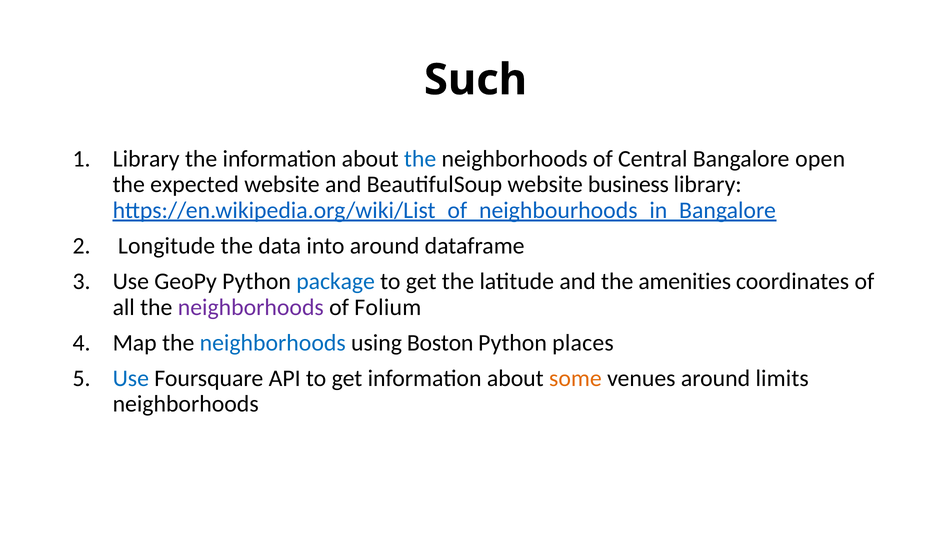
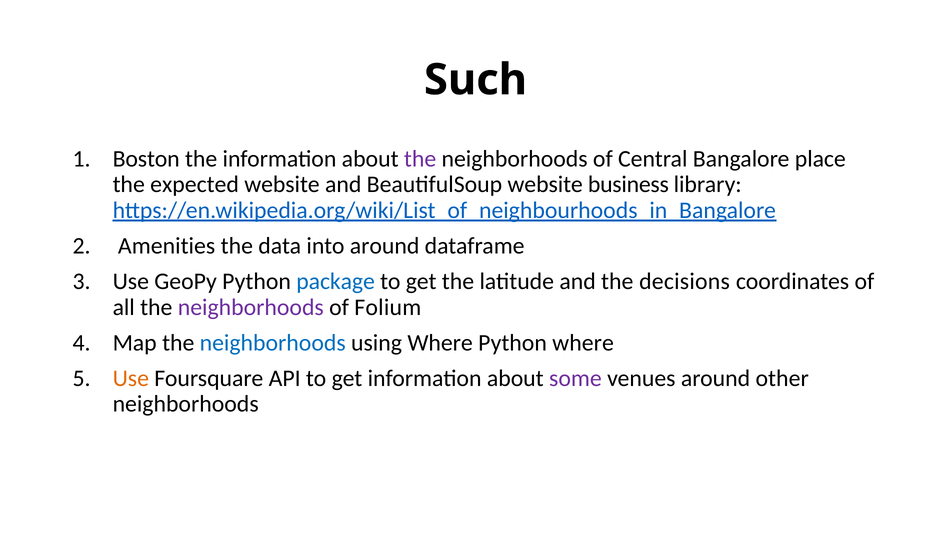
Library at (146, 159): Library -> Boston
the at (420, 159) colour: blue -> purple
open: open -> place
Longitude: Longitude -> Amenities
amenities: amenities -> decisions
using Boston: Boston -> Where
Python places: places -> where
Use at (131, 378) colour: blue -> orange
some colour: orange -> purple
limits: limits -> other
